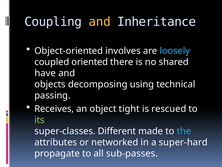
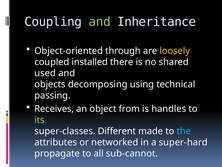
and at (100, 22) colour: yellow -> light green
involves: involves -> through
loosely colour: light blue -> yellow
oriented: oriented -> installed
have: have -> used
tight: tight -> from
rescued: rescued -> handles
sub-passes: sub-passes -> sub-cannot
